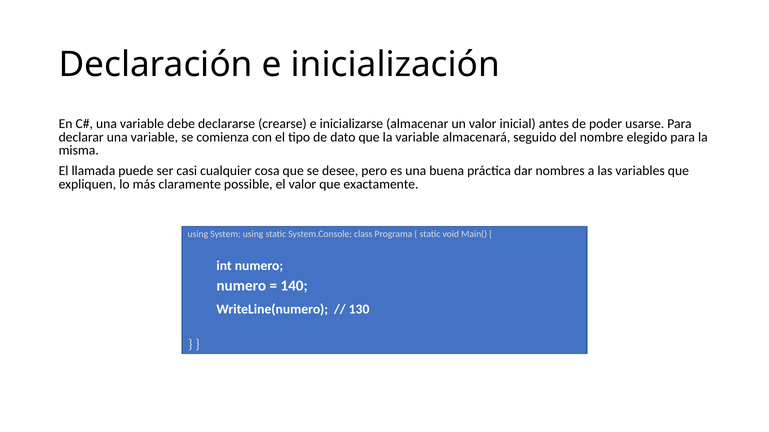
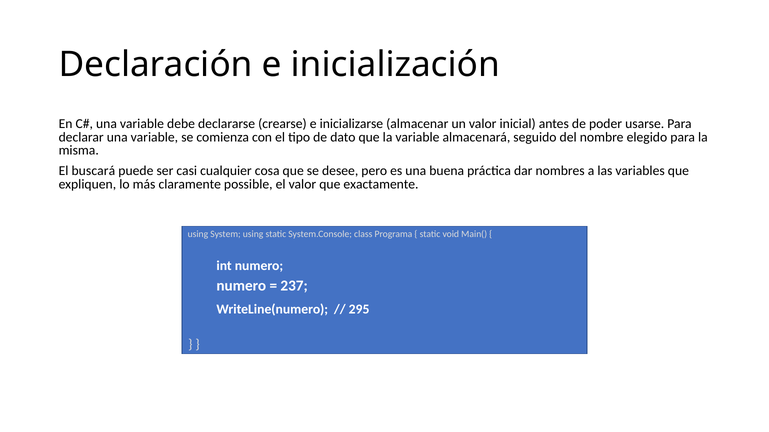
llamada: llamada -> buscará
140: 140 -> 237
130: 130 -> 295
